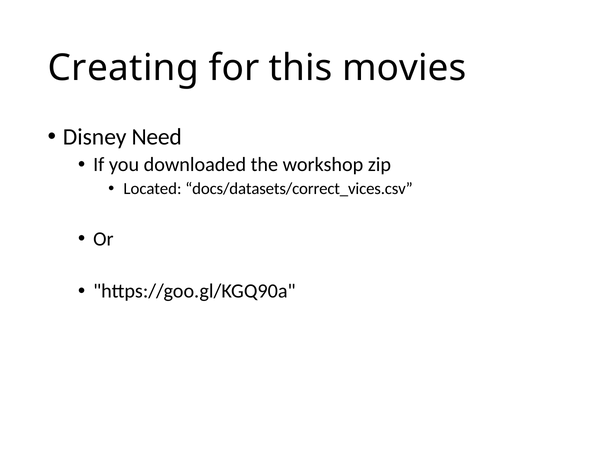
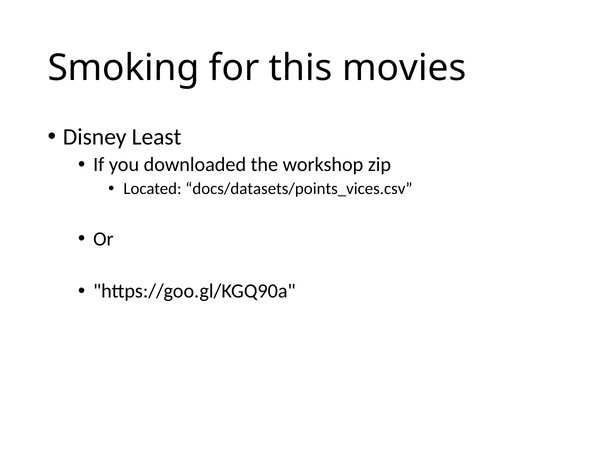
Creating: Creating -> Smoking
Need: Need -> Least
docs/datasets/correct_vices.csv: docs/datasets/correct_vices.csv -> docs/datasets/points_vices.csv
